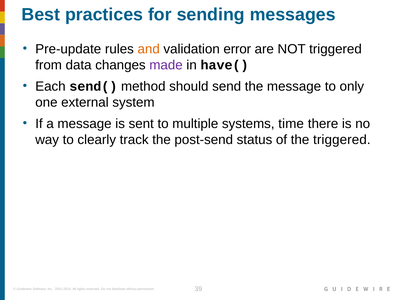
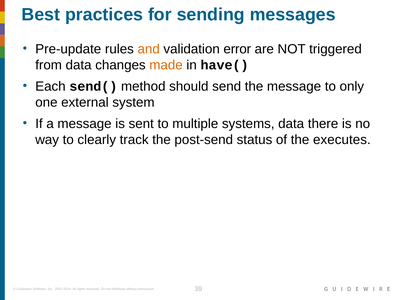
made colour: purple -> orange
systems time: time -> data
the triggered: triggered -> executes
